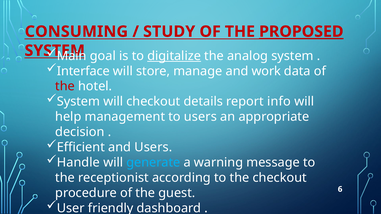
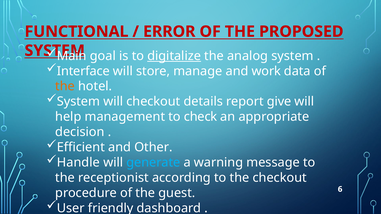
CONSUMING: CONSUMING -> FUNCTIONAL
STUDY: STUDY -> ERROR
PROPOSED underline: present -> none
the at (65, 86) colour: red -> orange
info: info -> give
to users: users -> check
and Users: Users -> Other
